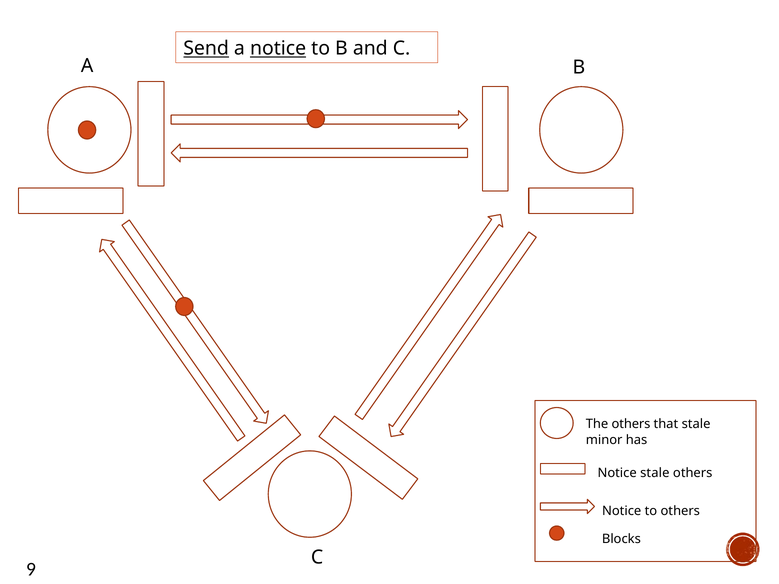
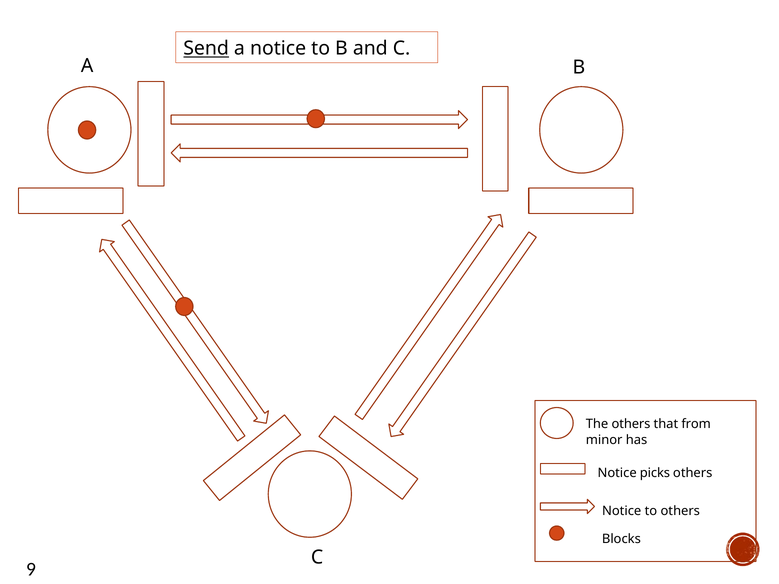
notice at (278, 49) underline: present -> none
that stale: stale -> from
Notice stale: stale -> picks
